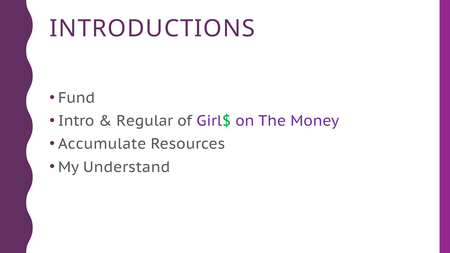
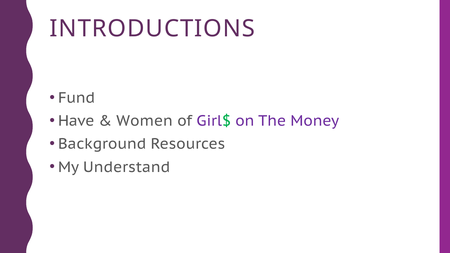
Intro: Intro -> Have
Regular: Regular -> Women
Accumulate: Accumulate -> Background
